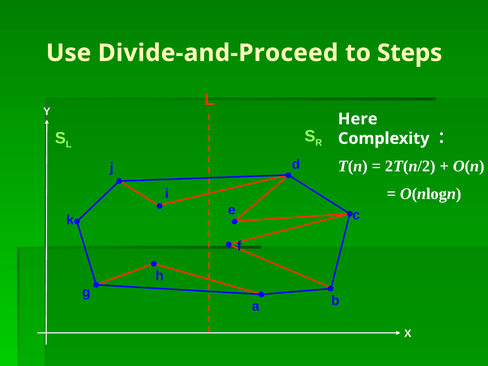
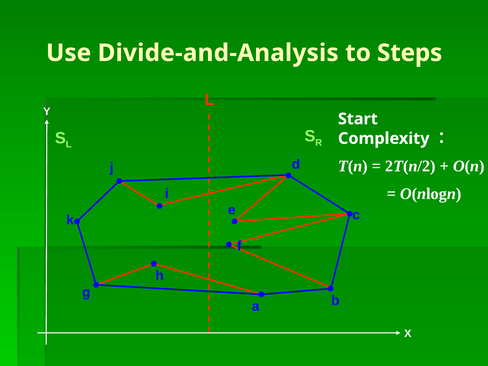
Divide-and-Proceed: Divide-and-Proceed -> Divide-and-Analysis
Here: Here -> Start
